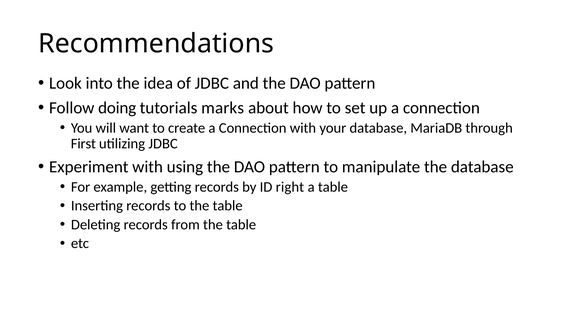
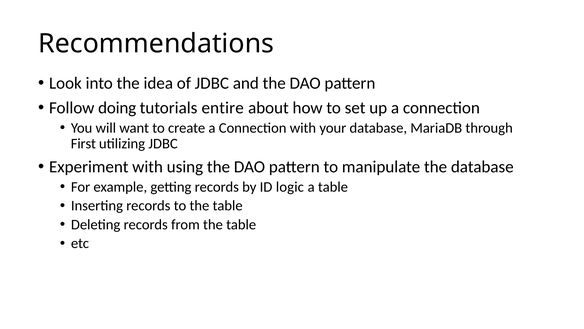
marks: marks -> entire
right: right -> logic
